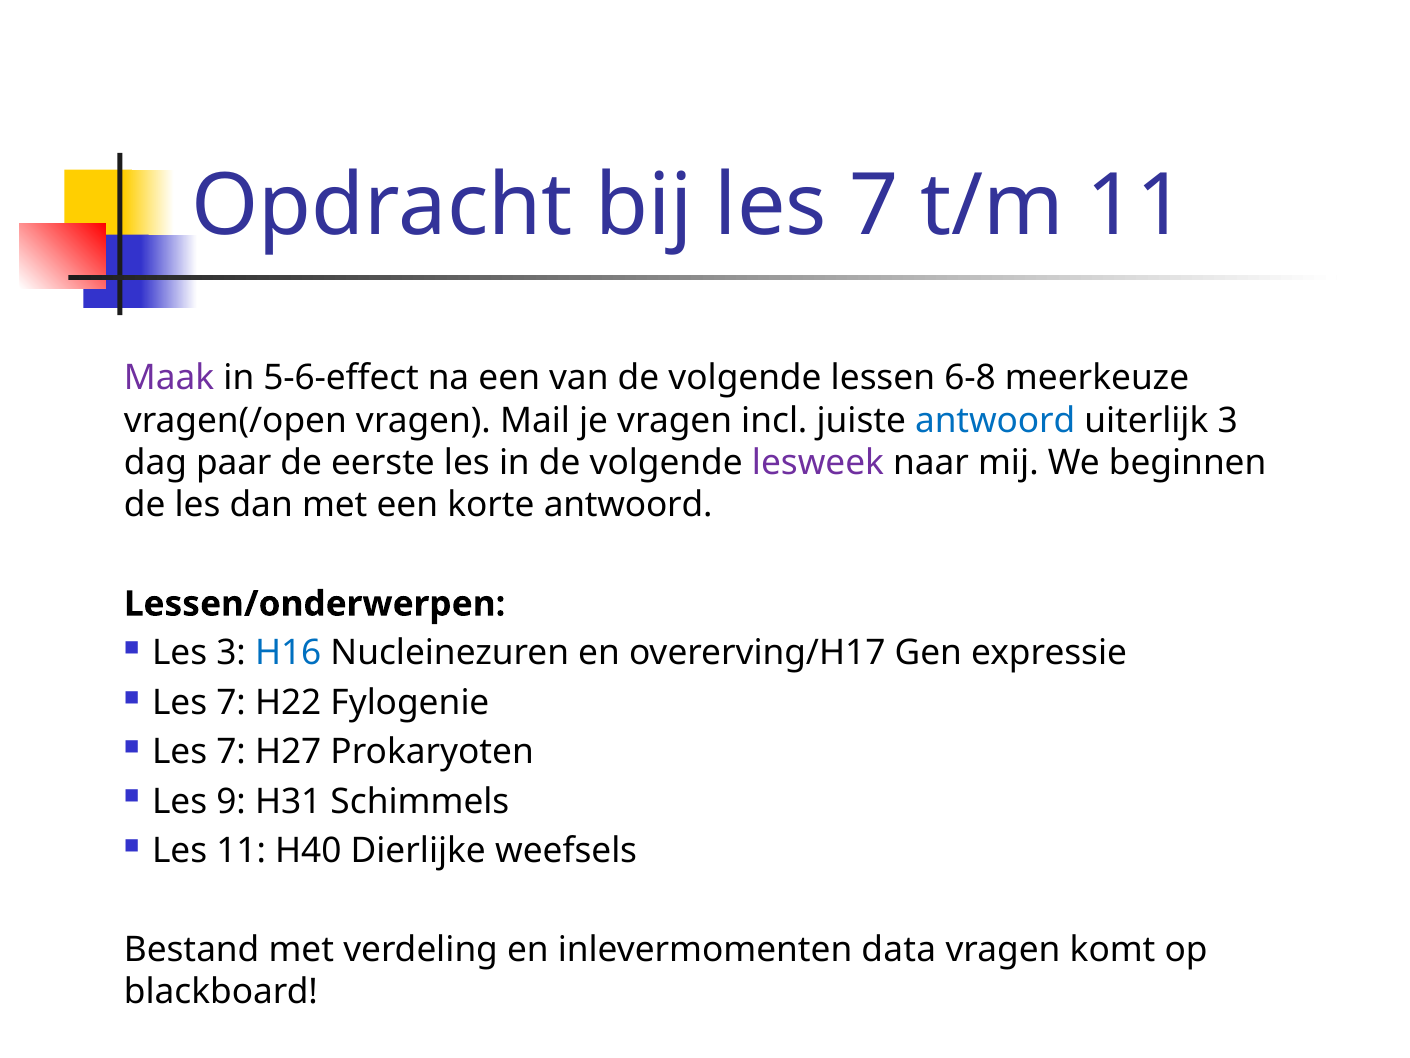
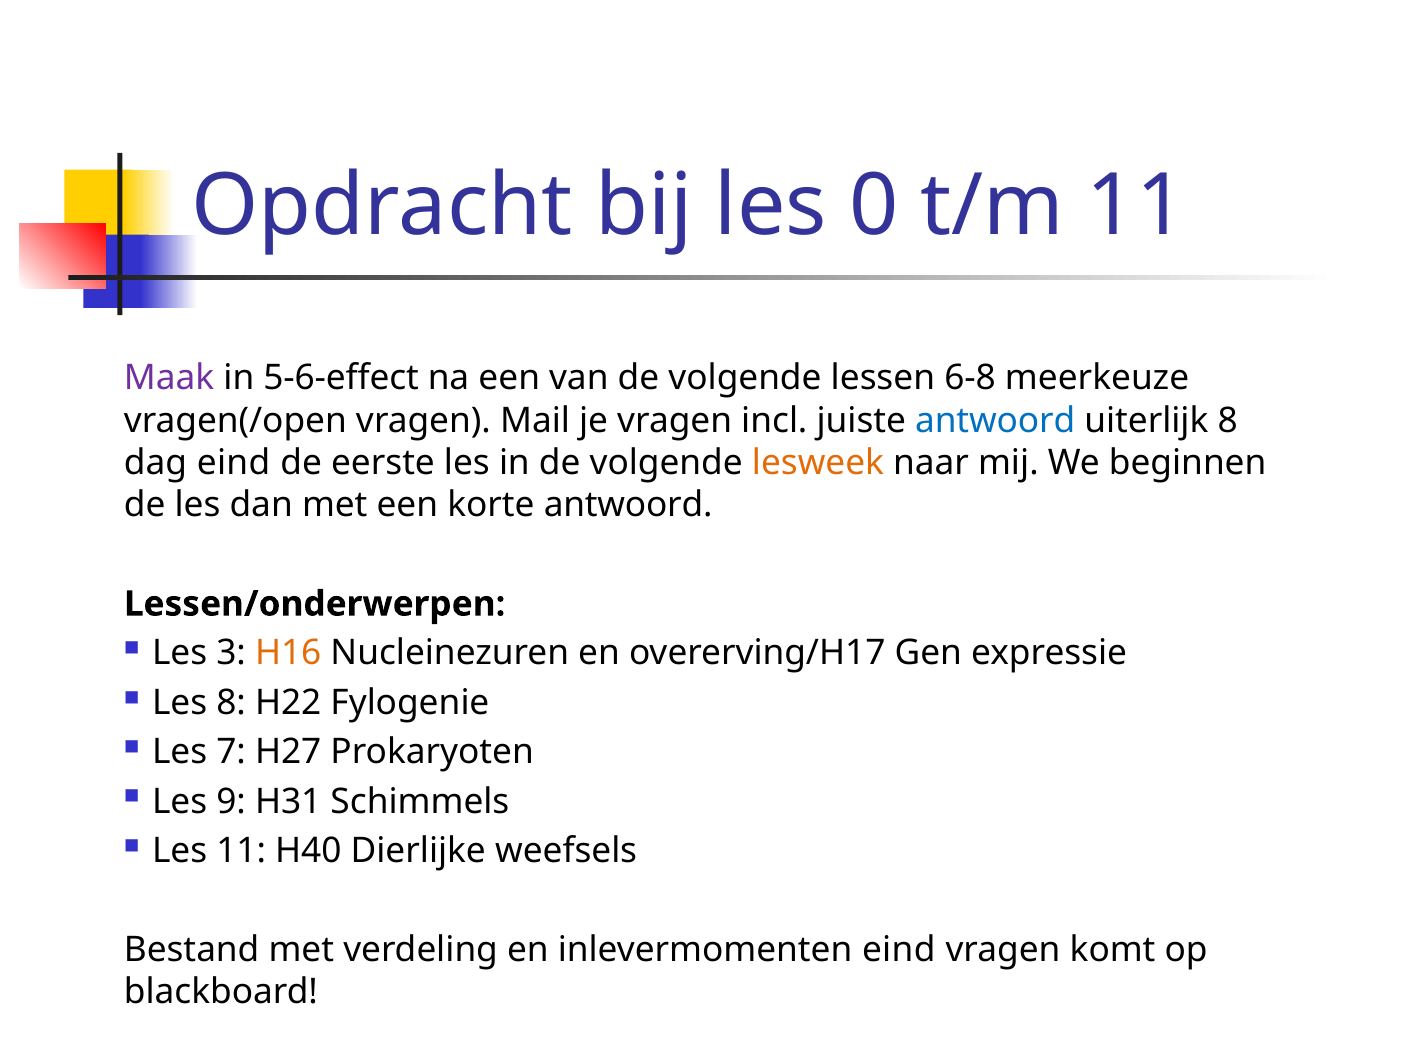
bij les 7: 7 -> 0
uiterlijk 3: 3 -> 8
dag paar: paar -> eind
lesweek colour: purple -> orange
H16 colour: blue -> orange
7 at (231, 702): 7 -> 8
inlevermomenten data: data -> eind
